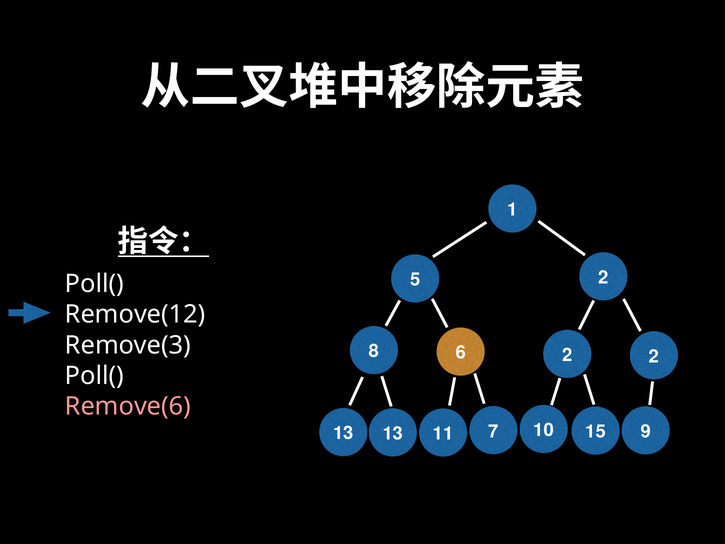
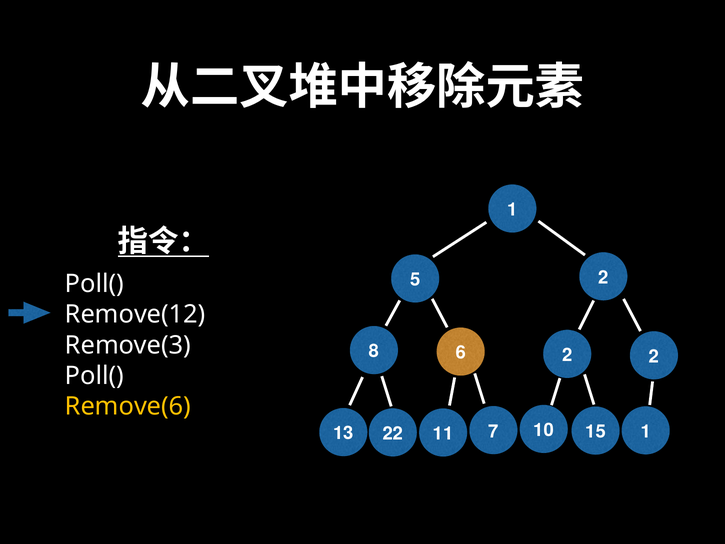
Remove(6 colour: pink -> yellow
15 9: 9 -> 1
13 13: 13 -> 22
